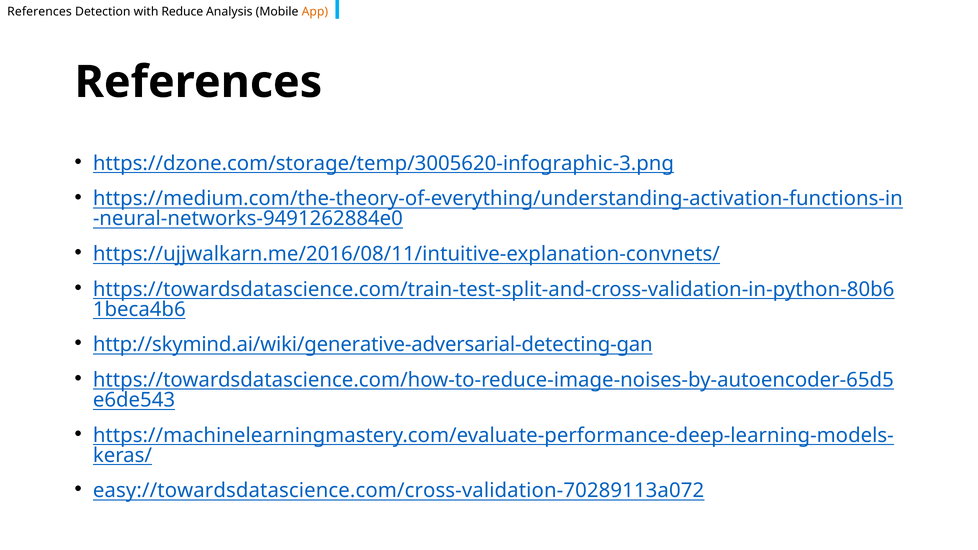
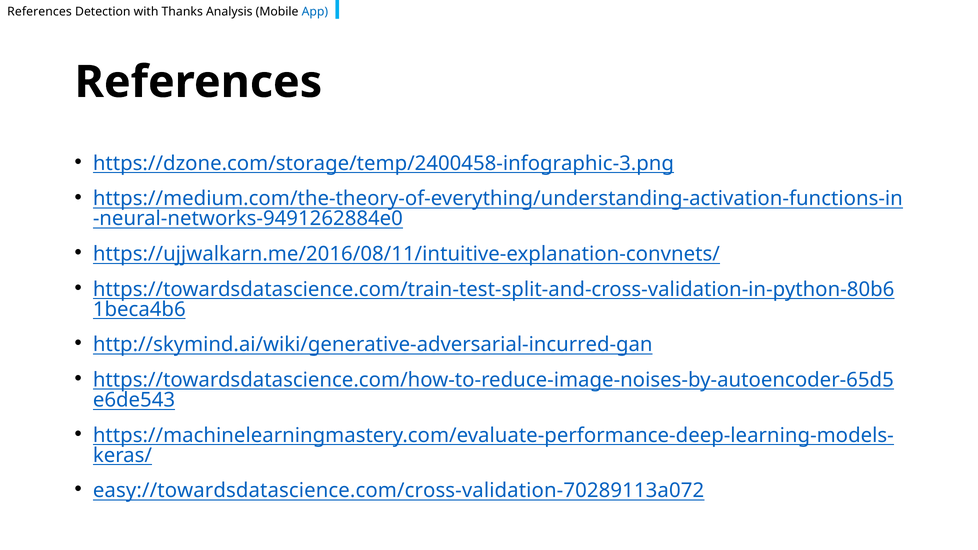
Reduce: Reduce -> Thanks
App colour: orange -> blue
https://dzone.com/storage/temp/3005620-infographic-3.png: https://dzone.com/storage/temp/3005620-infographic-3.png -> https://dzone.com/storage/temp/2400458-infographic-3.png
http://skymind.ai/wiki/generative-adversarial-detecting-gan: http://skymind.ai/wiki/generative-adversarial-detecting-gan -> http://skymind.ai/wiki/generative-adversarial-incurred-gan
